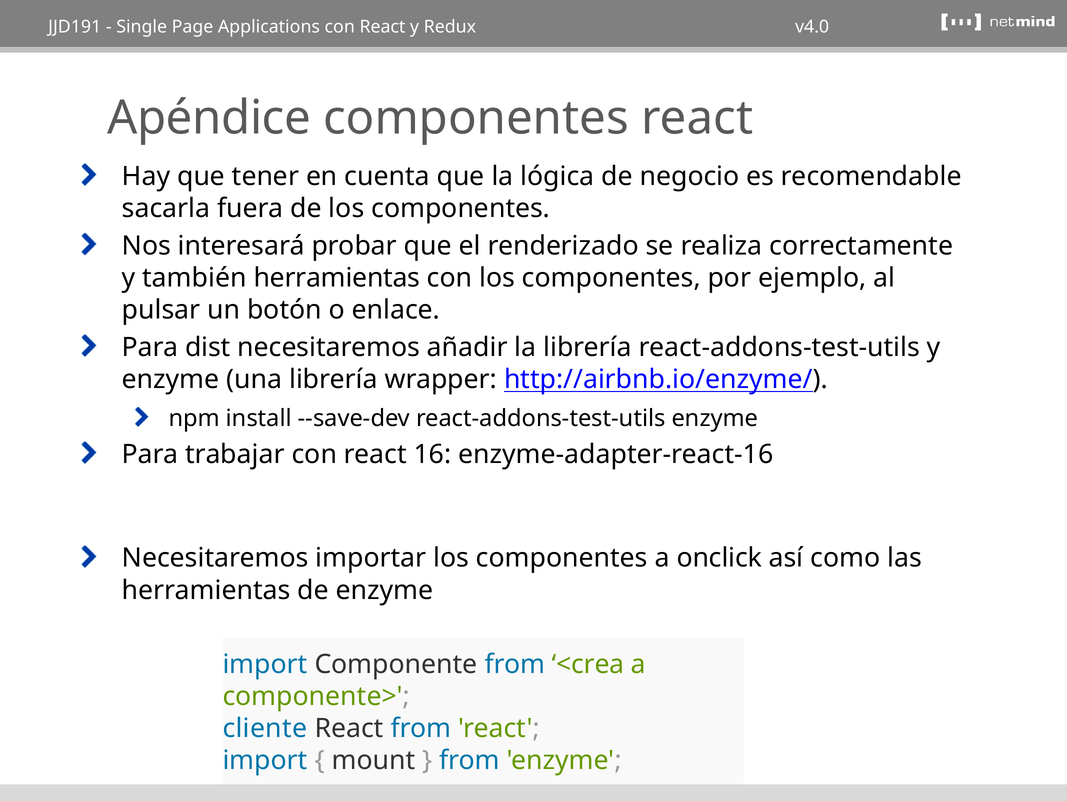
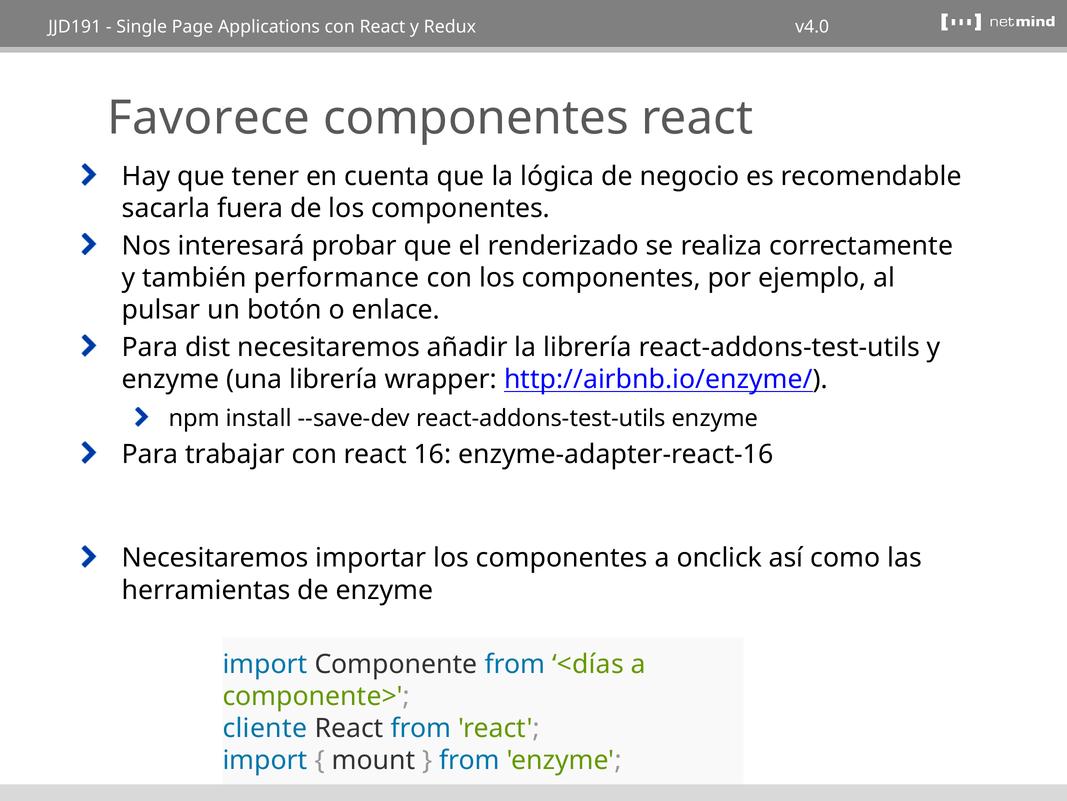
Apéndice: Apéndice -> Favorece
también herramientas: herramientas -> performance
<crea: <crea -> <días
